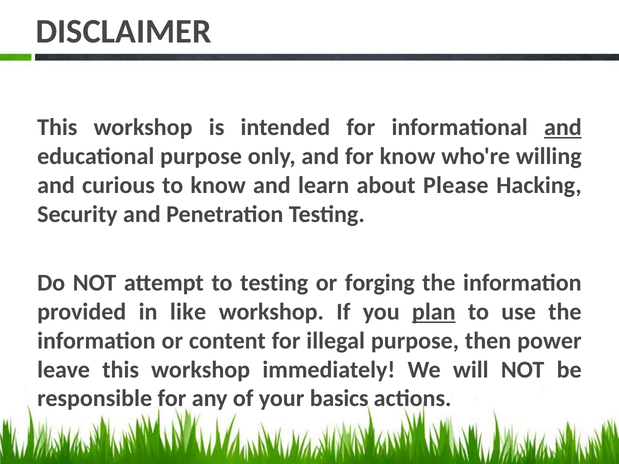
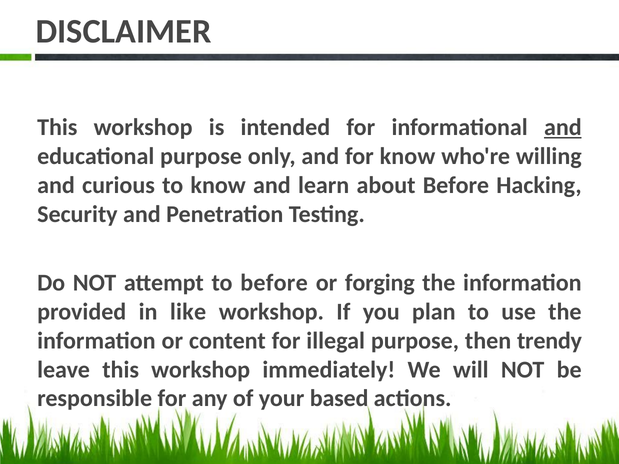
about Please: Please -> Before
to testing: testing -> before
plan underline: present -> none
power: power -> trendy
basics: basics -> based
